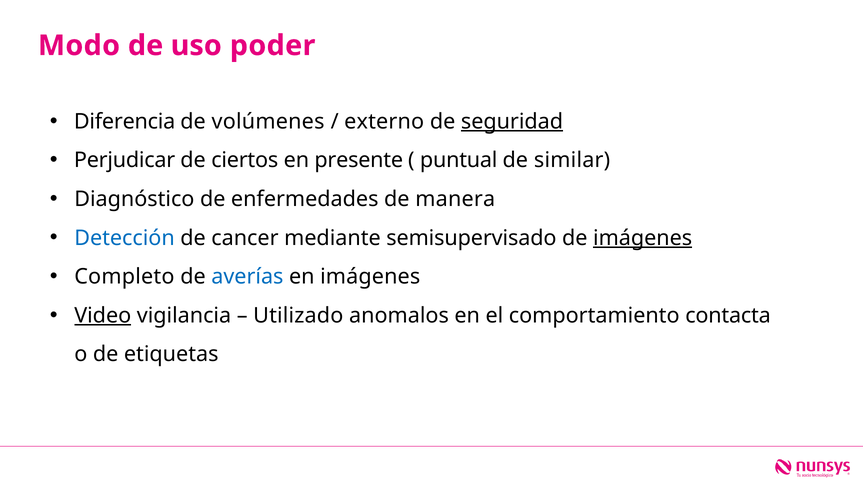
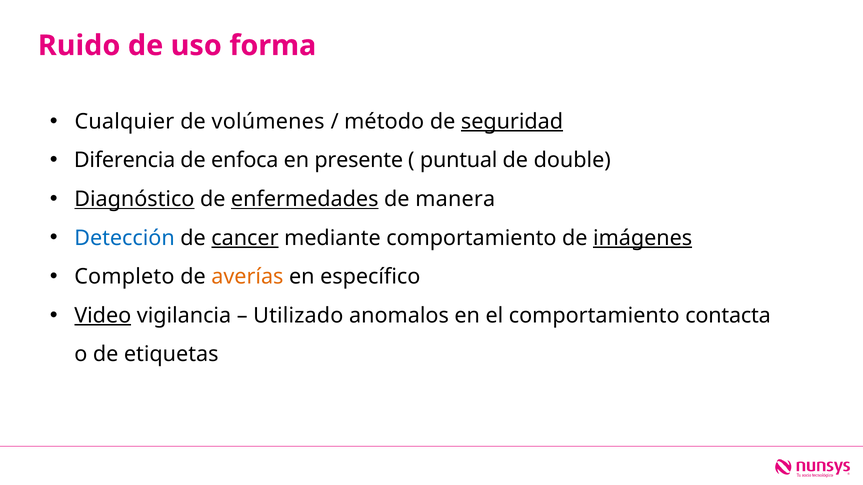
Modo: Modo -> Ruido
poder: poder -> forma
Diferencia: Diferencia -> Cualquier
externo: externo -> método
Perjudicar: Perjudicar -> Diferencia
ciertos: ciertos -> enfoca
similar: similar -> double
Diagnóstico underline: none -> present
enfermedades underline: none -> present
cancer underline: none -> present
mediante semisupervisado: semisupervisado -> comportamiento
averías colour: blue -> orange
en imágenes: imágenes -> específico
